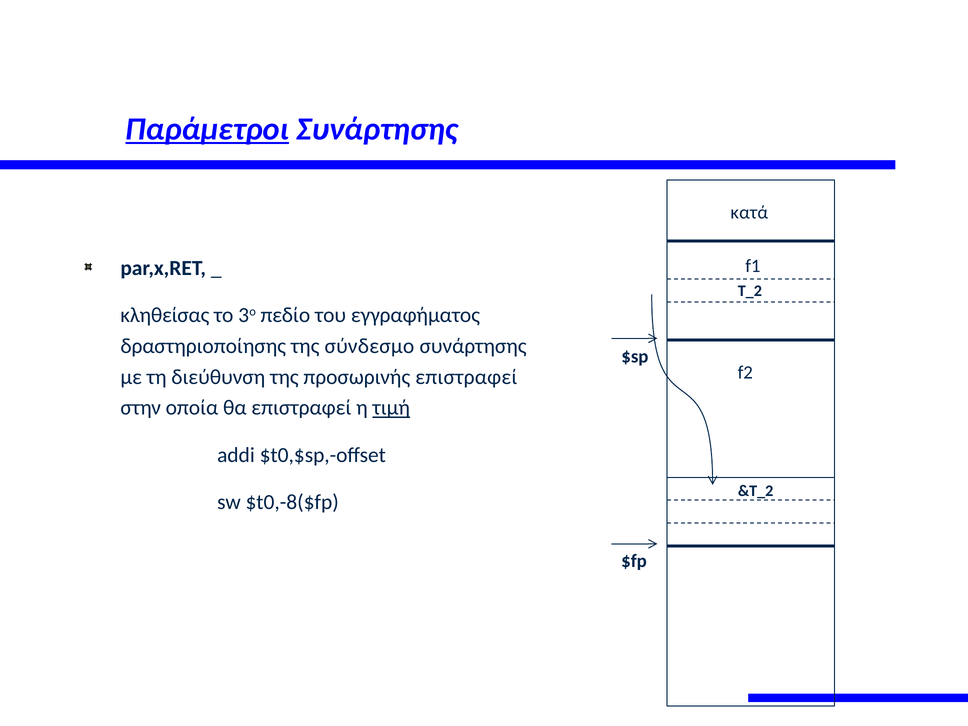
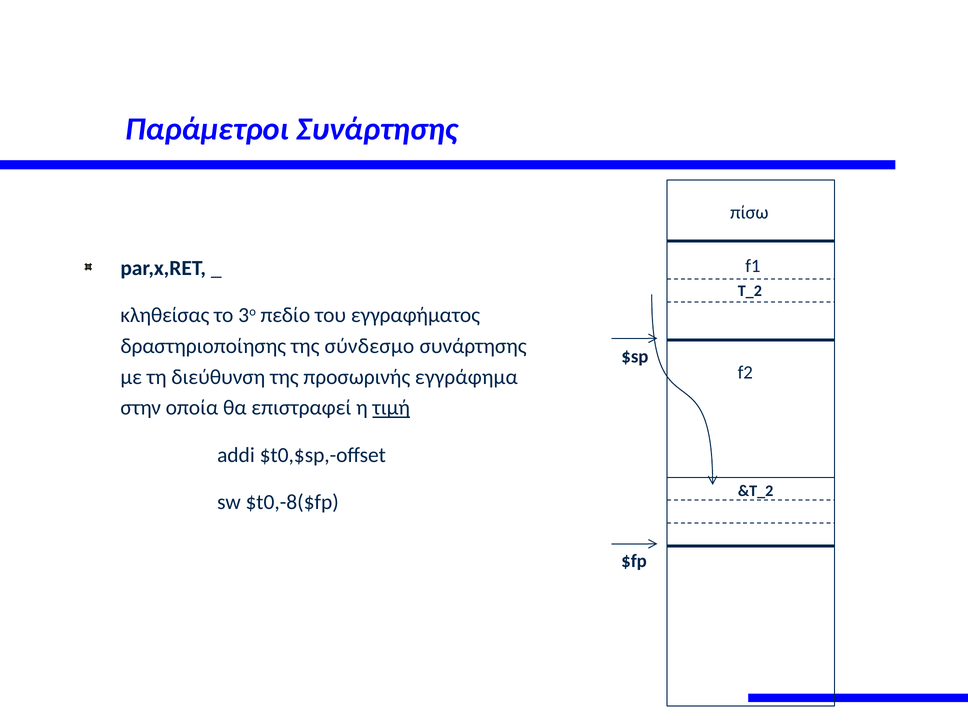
Παράμετροι underline: present -> none
κατά: κατά -> πίσω
προσωρινής επιστραφεί: επιστραφεί -> εγγράφημα
